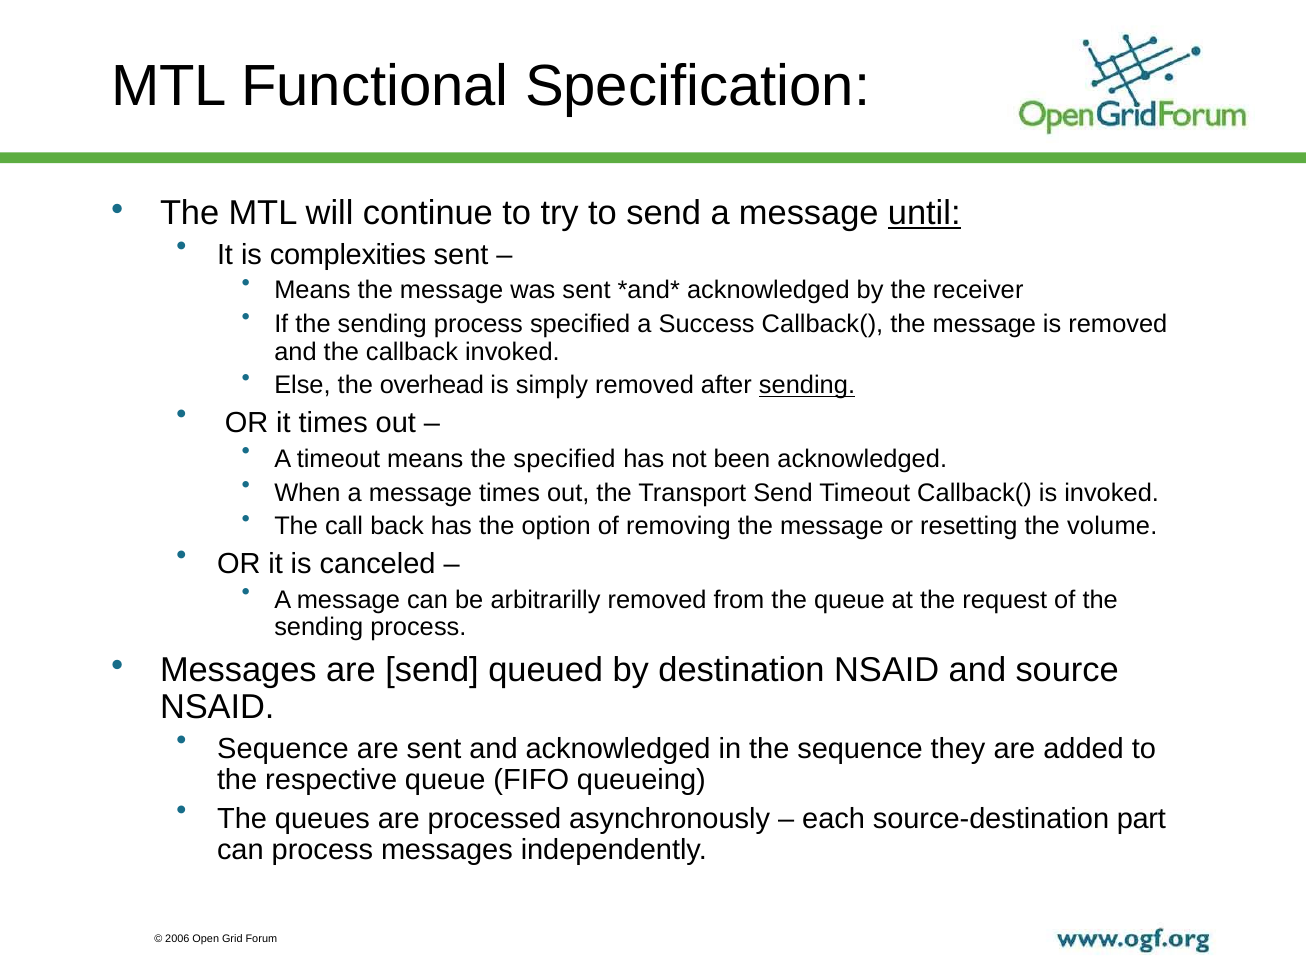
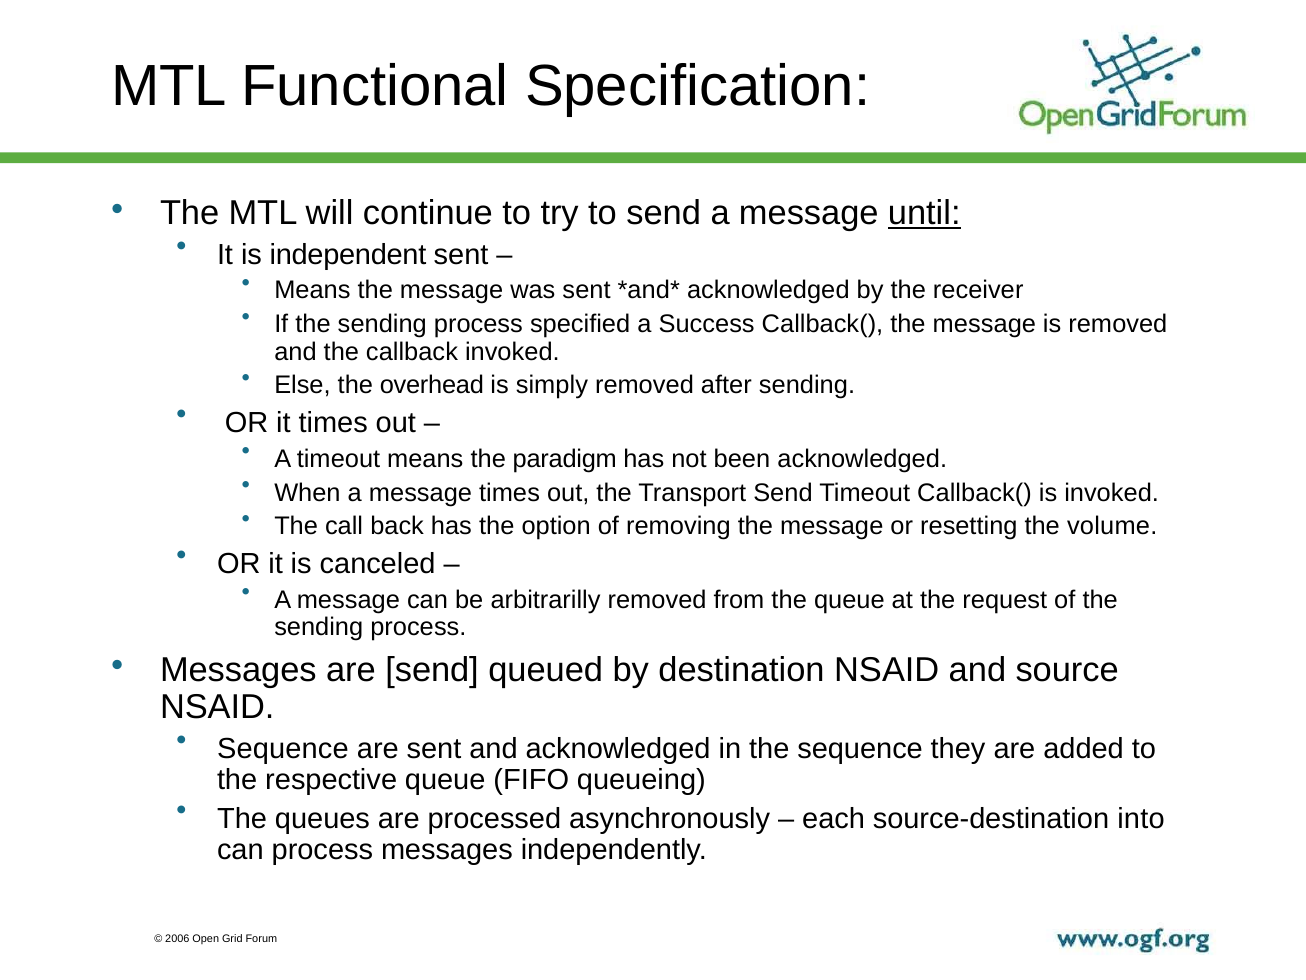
complexities: complexities -> independent
sending at (807, 385) underline: present -> none
the specified: specified -> paradigm
part: part -> into
